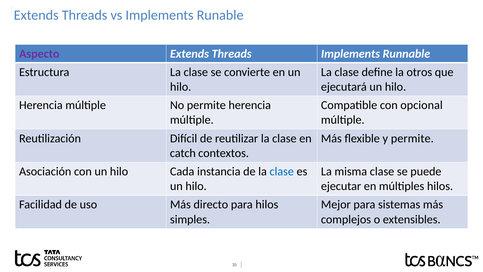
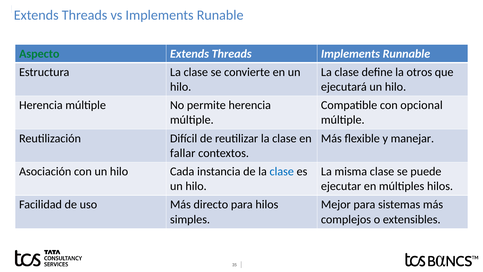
Aspecto colour: purple -> green
y permite: permite -> manejar
catch: catch -> fallar
